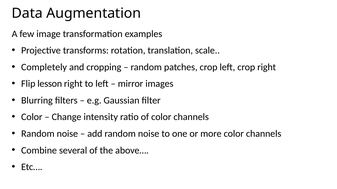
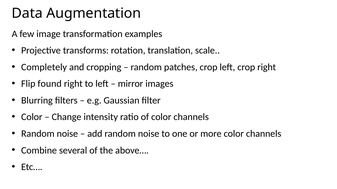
lesson: lesson -> found
